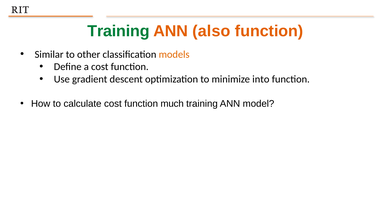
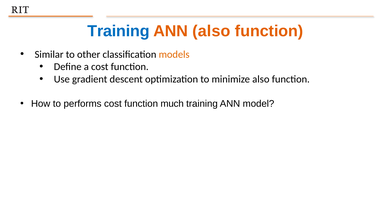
Training at (118, 31) colour: green -> blue
minimize into: into -> also
calculate: calculate -> performs
